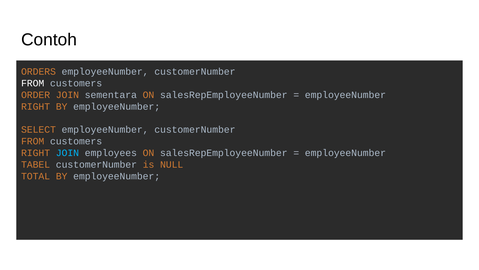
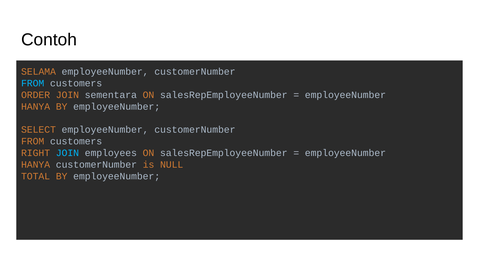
ORDERS: ORDERS -> SELAMA
FROM at (33, 83) colour: white -> light blue
RIGHT at (36, 106): RIGHT -> HANYA
TABEL at (36, 164): TABEL -> HANYA
